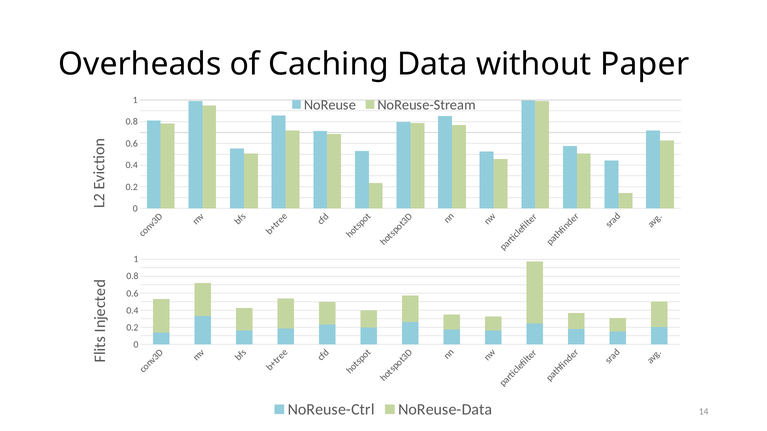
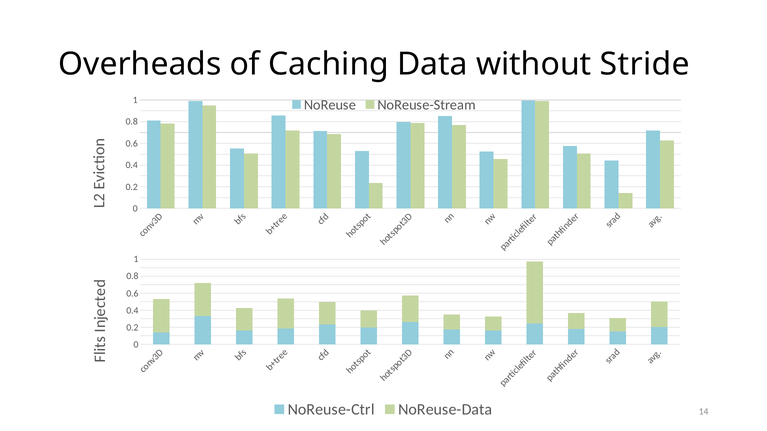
Paper: Paper -> Stride
